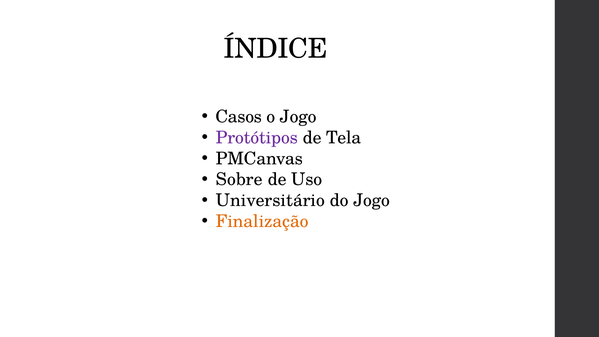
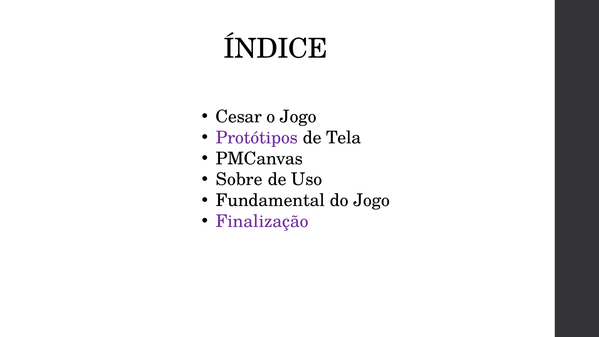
Casos: Casos -> Cesar
Universitário: Universitário -> Fundamental
Finalização colour: orange -> purple
